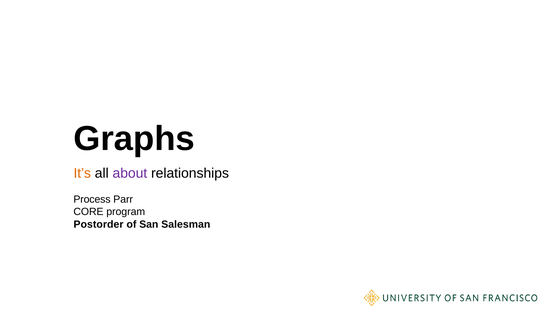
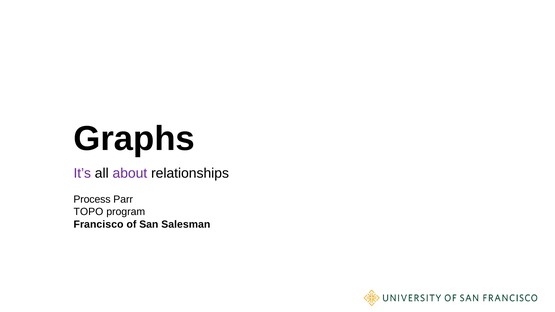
It’s colour: orange -> purple
CORE: CORE -> TOPO
Postorder: Postorder -> Francisco
